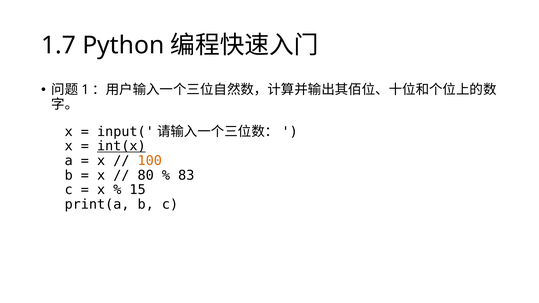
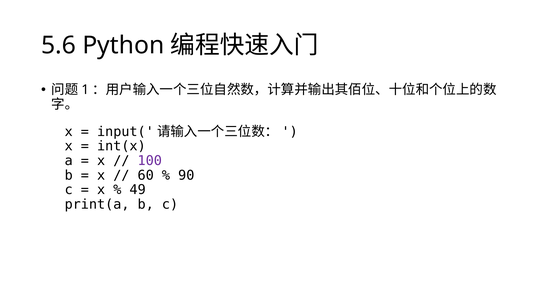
1.7: 1.7 -> 5.6
int(x underline: present -> none
100 colour: orange -> purple
80: 80 -> 60
83: 83 -> 90
15: 15 -> 49
